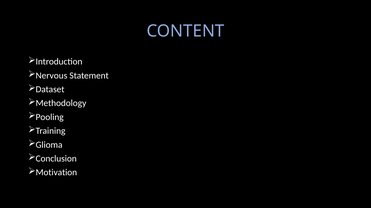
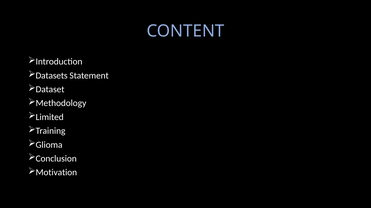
Nervous: Nervous -> Datasets
Pooling: Pooling -> Limited
